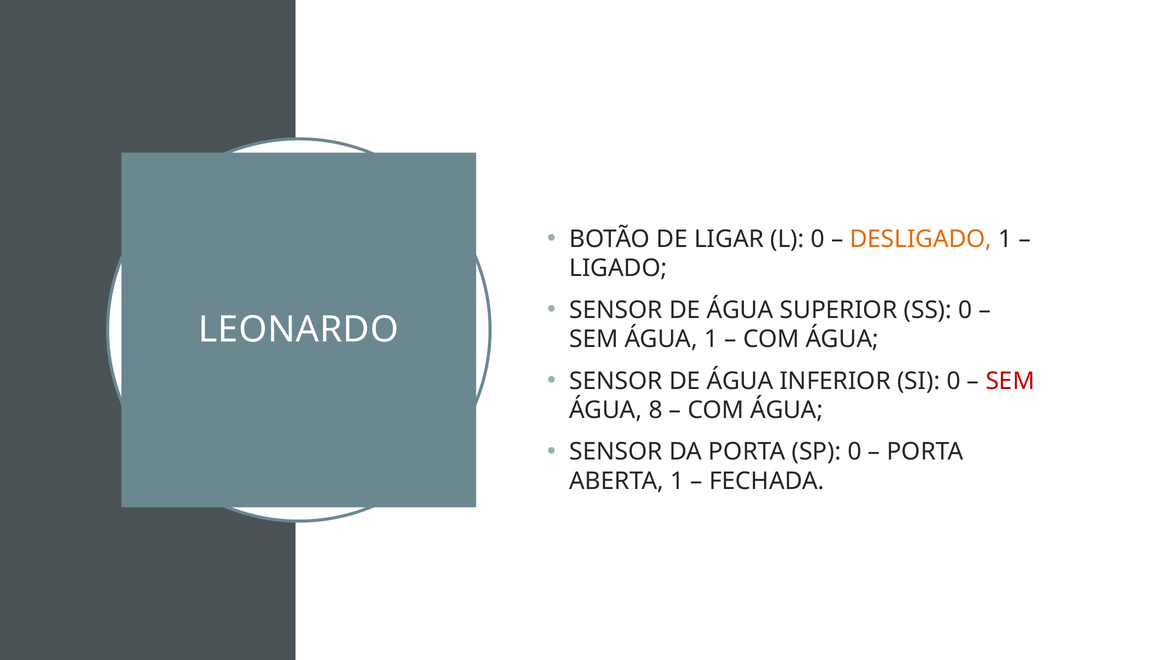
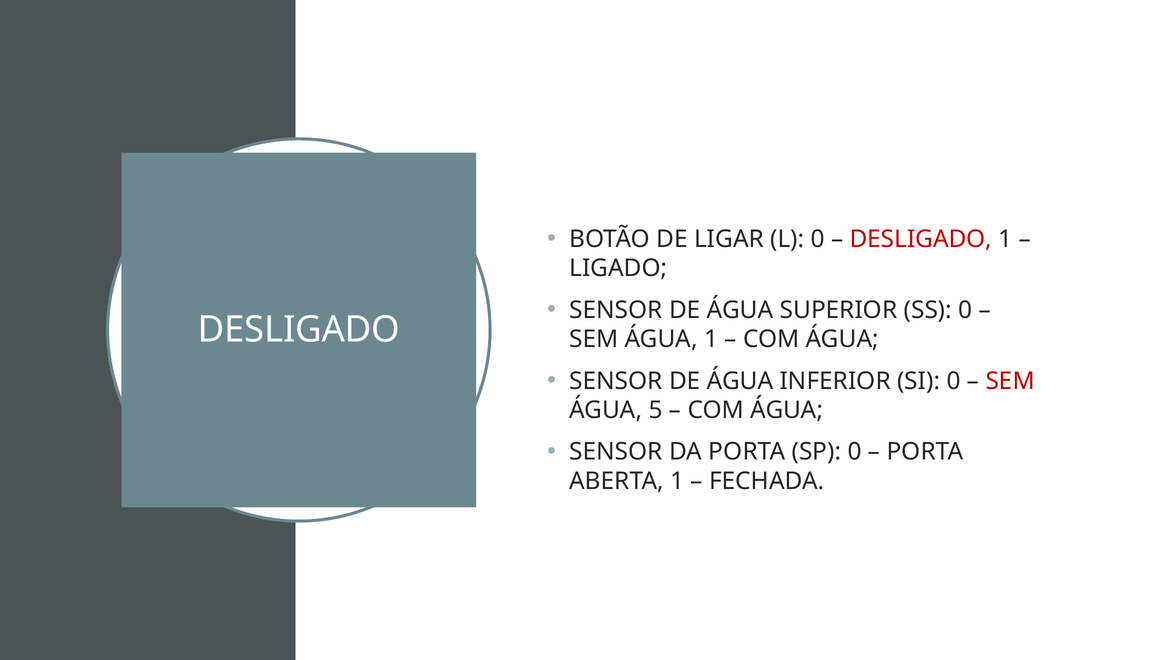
DESLIGADO at (921, 239) colour: orange -> red
LEONARDO at (299, 330): LEONARDO -> DESLIGADO
8: 8 -> 5
